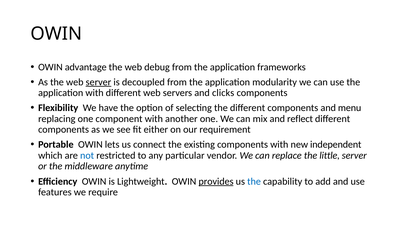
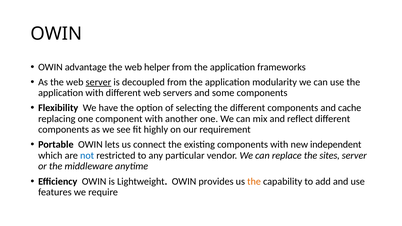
debug: debug -> helper
clicks: clicks -> some
menu: menu -> cache
either: either -> highly
little: little -> sites
provides underline: present -> none
the at (254, 181) colour: blue -> orange
